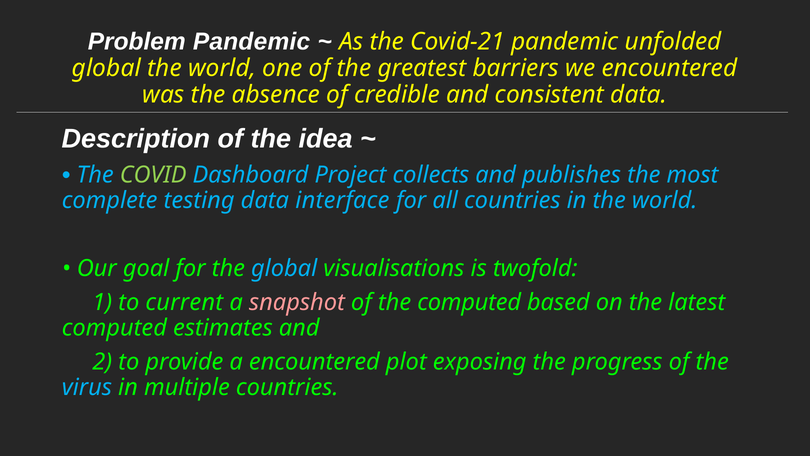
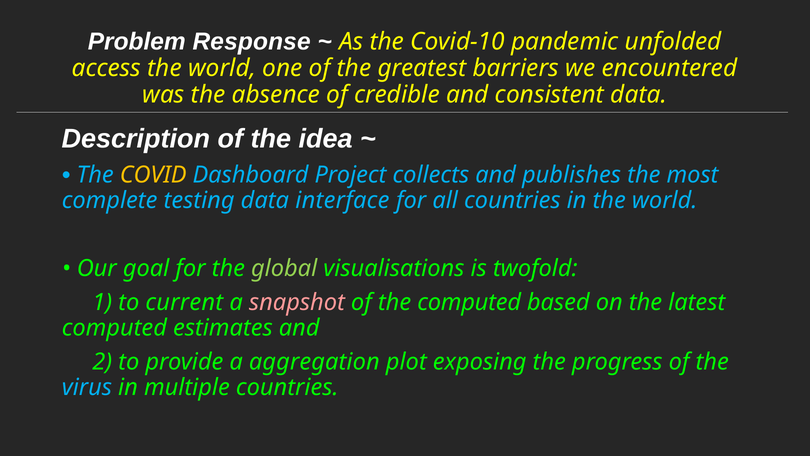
Problem Pandemic: Pandemic -> Response
Covid-21: Covid-21 -> Covid-10
global at (106, 68): global -> access
COVID colour: light green -> yellow
global at (284, 268) colour: light blue -> light green
a encountered: encountered -> aggregation
